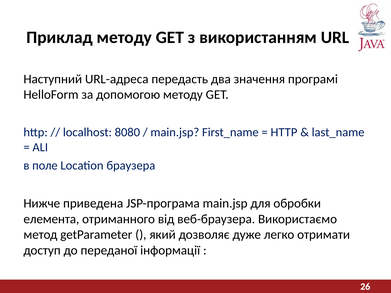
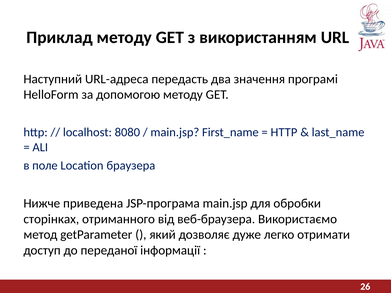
елемента: елемента -> сторінках
